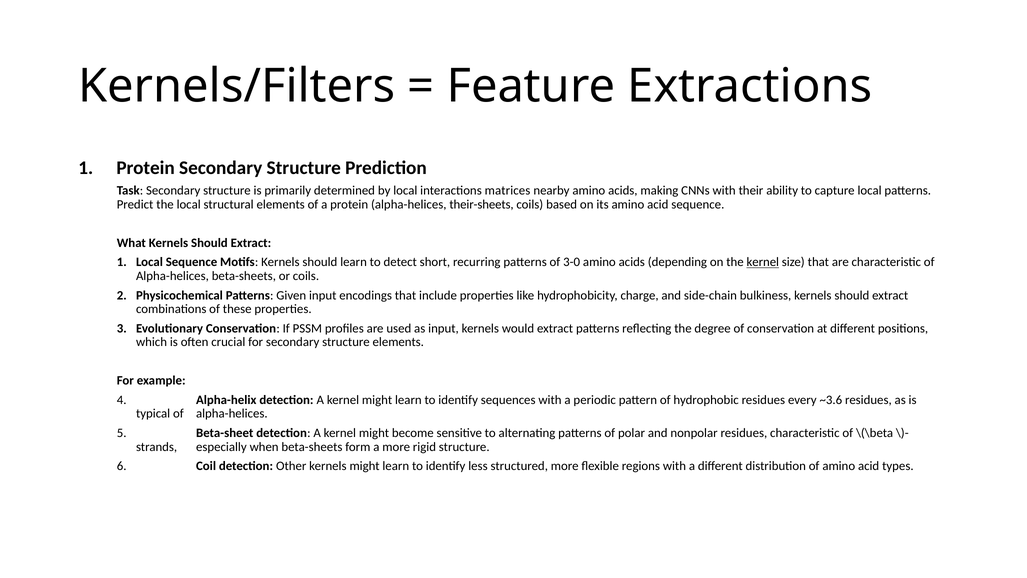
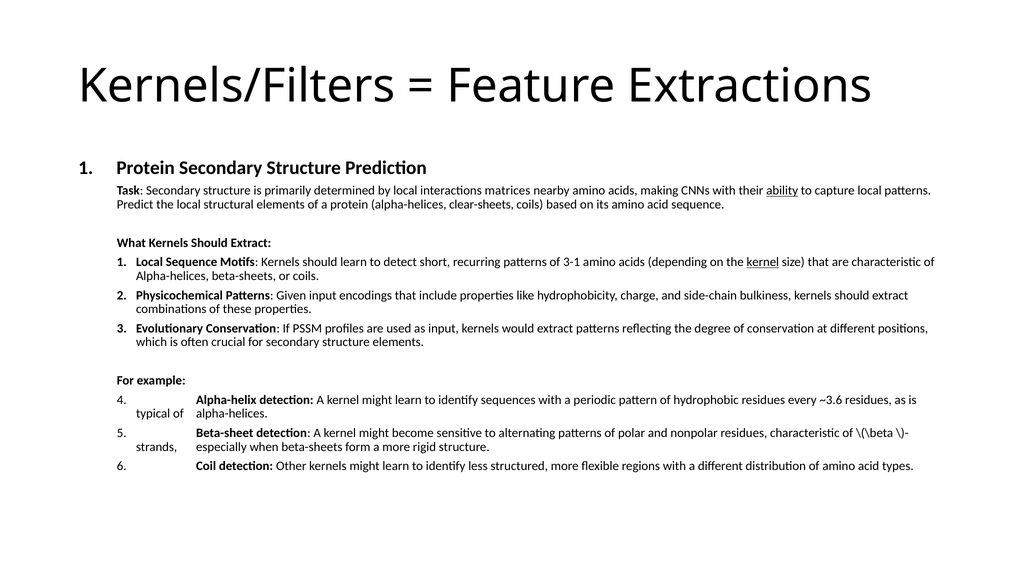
ability underline: none -> present
their-sheets: their-sheets -> clear-sheets
3-0: 3-0 -> 3-1
